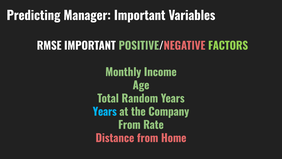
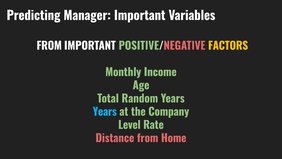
RMSE at (49, 46): RMSE -> FROM
FACTORS colour: light green -> yellow
From at (129, 125): From -> Level
